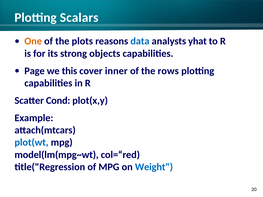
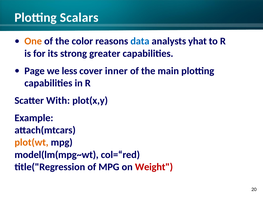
plots: plots -> color
objects: objects -> greater
this: this -> less
rows: rows -> main
Cond: Cond -> With
plot(wt colour: blue -> orange
Weight colour: blue -> red
